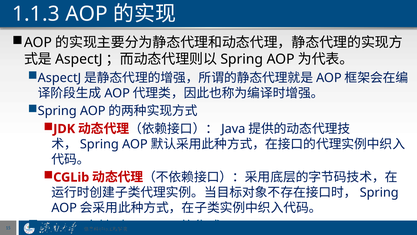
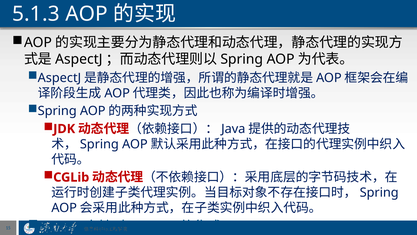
1.1.3: 1.1.3 -> 5.1.3
